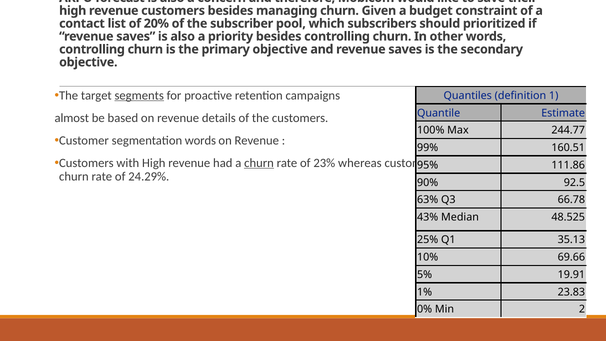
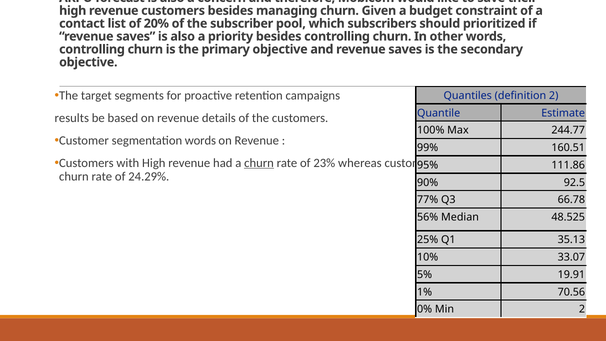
segments at (139, 95) underline: present -> none
definition 1: 1 -> 2
almost: almost -> results
63%: 63% -> 77%
43%: 43% -> 56%
69.66: 69.66 -> 33.07
23.83: 23.83 -> 70.56
